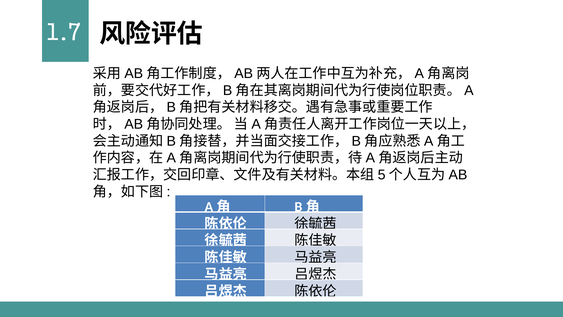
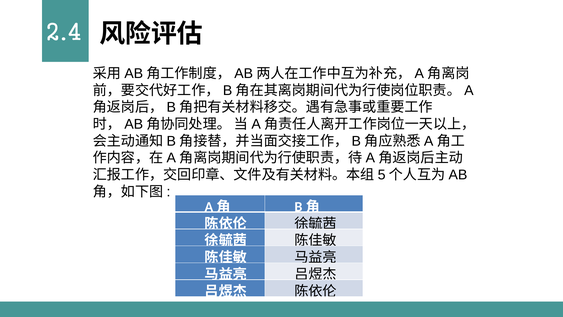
1.7: 1.7 -> 2.4
